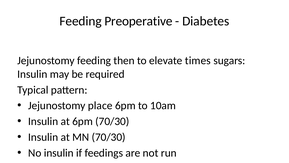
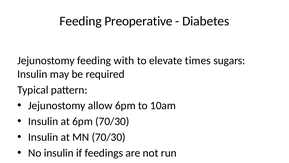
then: then -> with
place: place -> allow
